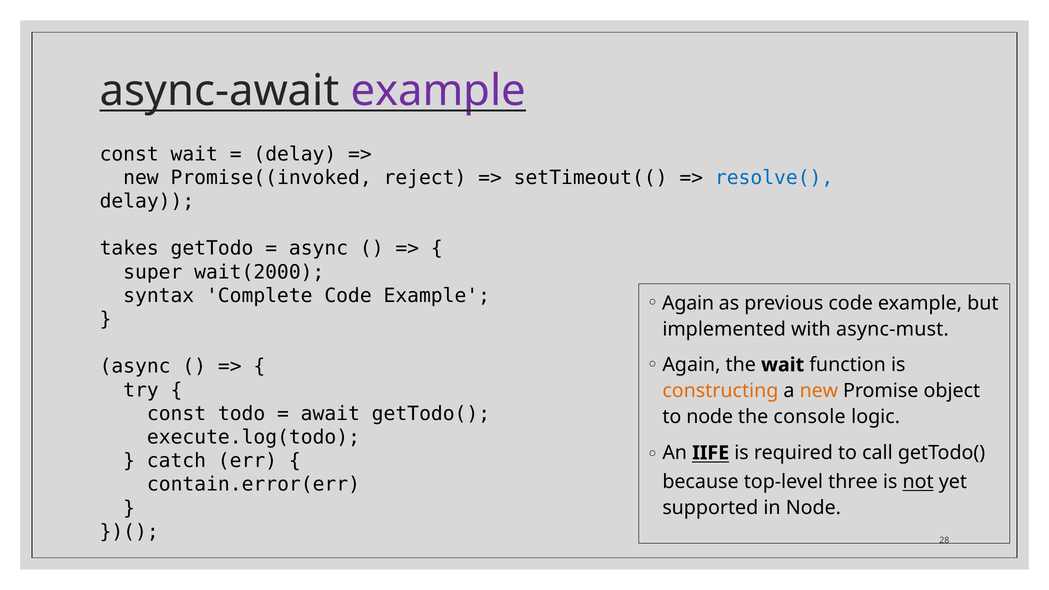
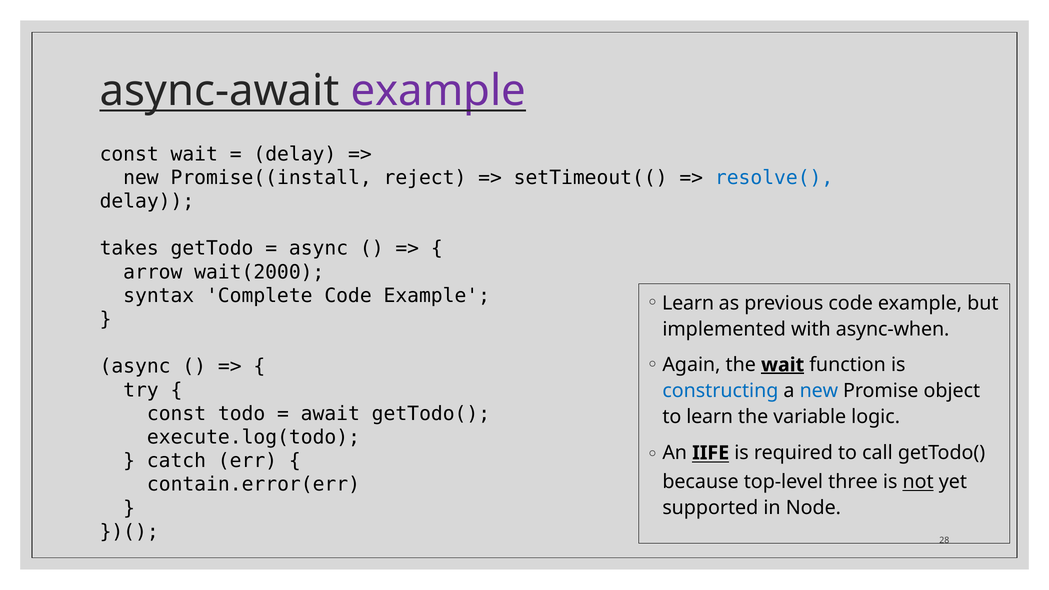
Promise((invoked: Promise((invoked -> Promise((install
super: super -> arrow
Again at (688, 303): Again -> Learn
async-must: async-must -> async-when
wait at (783, 365) underline: none -> present
constructing colour: orange -> blue
new at (819, 391) colour: orange -> blue
to node: node -> learn
console: console -> variable
